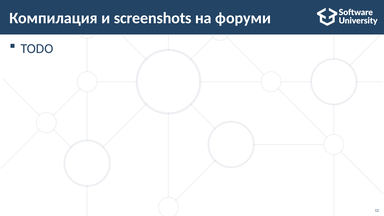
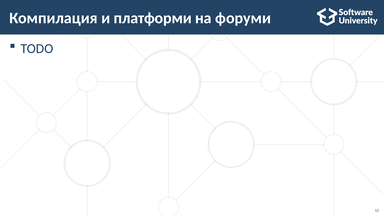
screenshots: screenshots -> платформи
